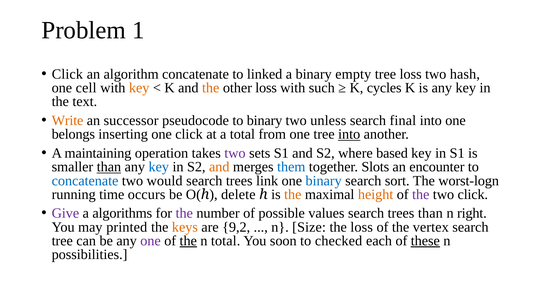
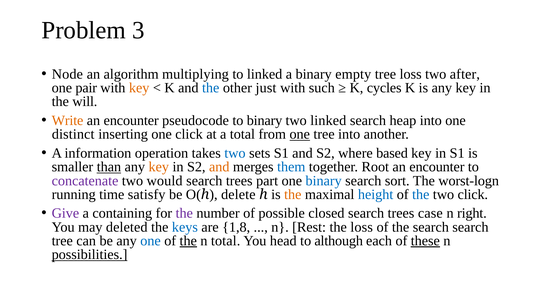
1: 1 -> 3
Click at (67, 74): Click -> Node
algorithm concatenate: concatenate -> multiplying
hash: hash -> after
cell: cell -> pair
the at (211, 88) colour: orange -> blue
other loss: loss -> just
text: text -> will
successor at (131, 121): successor -> encounter
two unless: unless -> linked
final: final -> heap
belongs: belongs -> distinct
one at (300, 134) underline: none -> present
into at (349, 134) underline: present -> none
maintaining: maintaining -> information
two at (235, 153) colour: purple -> blue
key at (159, 167) colour: blue -> orange
Slots: Slots -> Root
concatenate at (85, 181) colour: blue -> purple
link: link -> part
occurs: occurs -> satisfy
height colour: orange -> blue
the at (421, 194) colour: purple -> blue
algorithms: algorithms -> containing
values: values -> closed
trees than: than -> case
printed: printed -> deleted
keys colour: orange -> blue
9,2: 9,2 -> 1,8
Size: Size -> Rest
the vertex: vertex -> search
one at (151, 241) colour: purple -> blue
soon: soon -> head
checked: checked -> although
possibilities underline: none -> present
